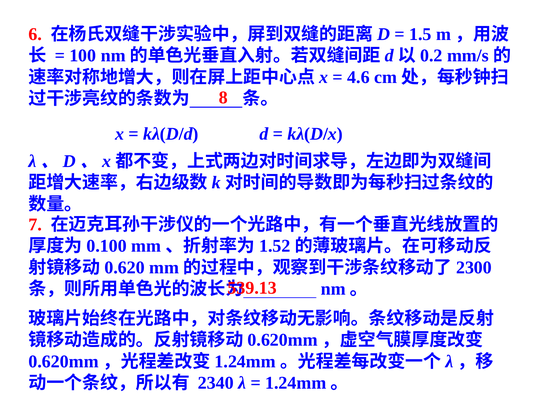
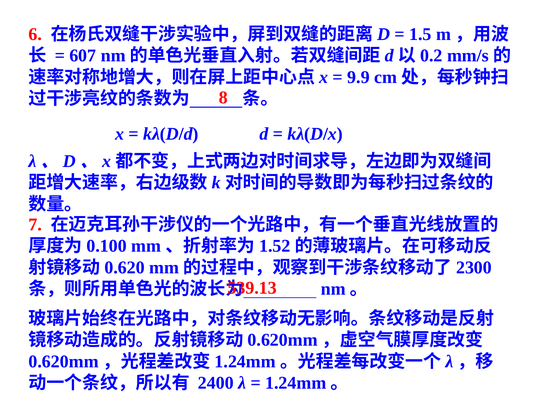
100: 100 -> 607
4.6: 4.6 -> 9.9
2340: 2340 -> 2400
